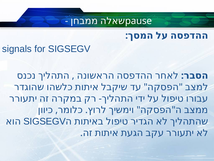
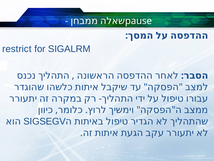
signals: signals -> restrict
for SIGSEGV: SIGSEGV -> SIGALRM
